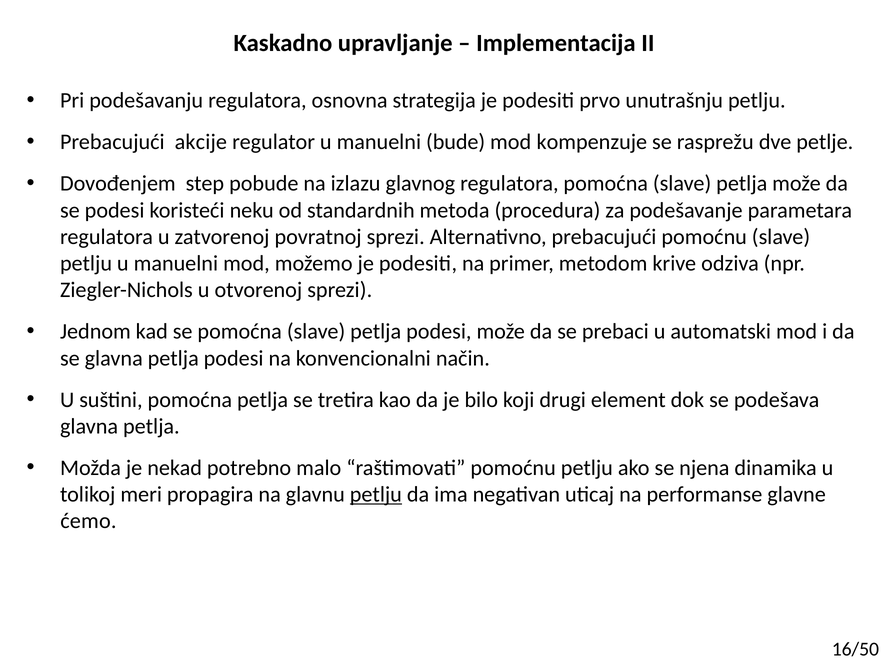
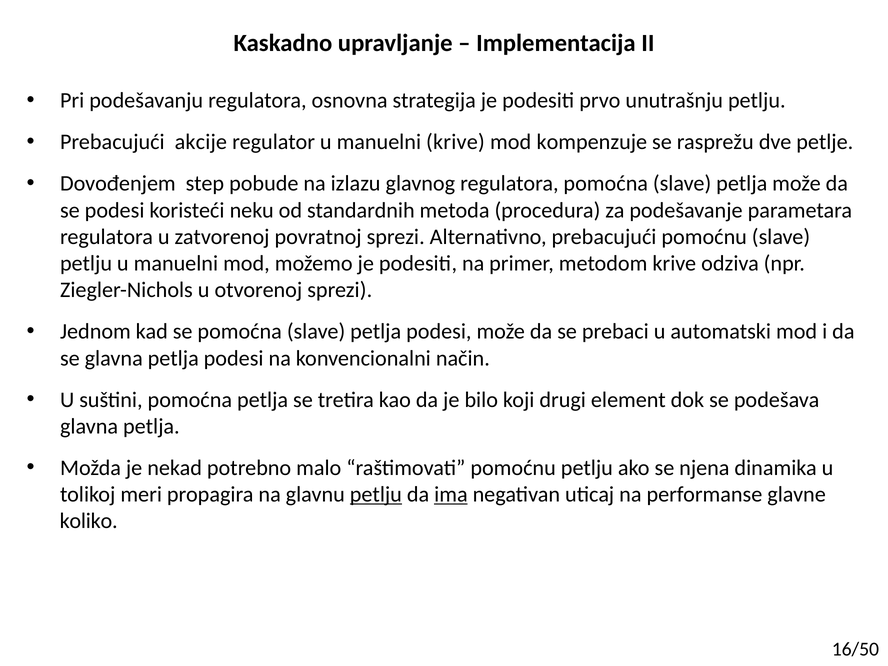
manuelni bude: bude -> krive
ima underline: none -> present
ćemo: ćemo -> koliko
